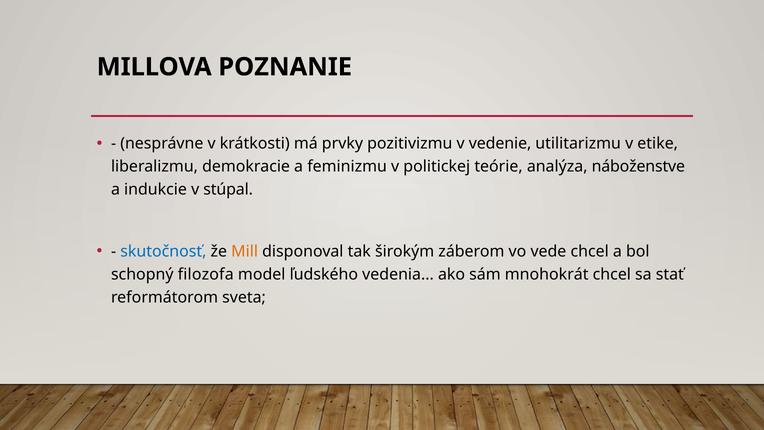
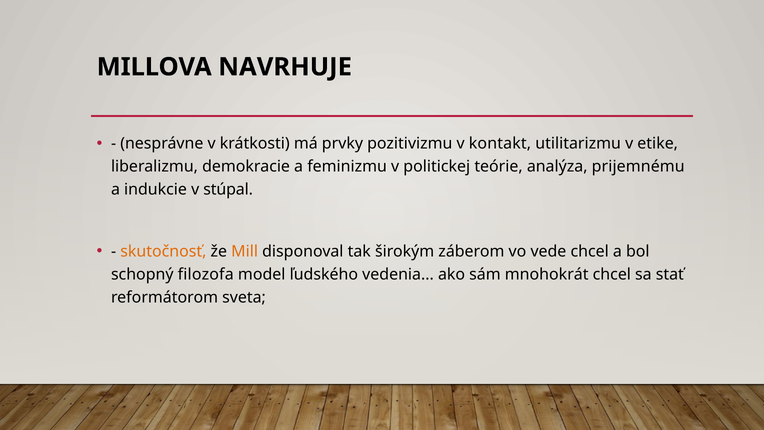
POZNANIE: POZNANIE -> NAVRHUJE
vedenie: vedenie -> kontakt
náboženstve: náboženstve -> prijemnému
skutočnosť colour: blue -> orange
